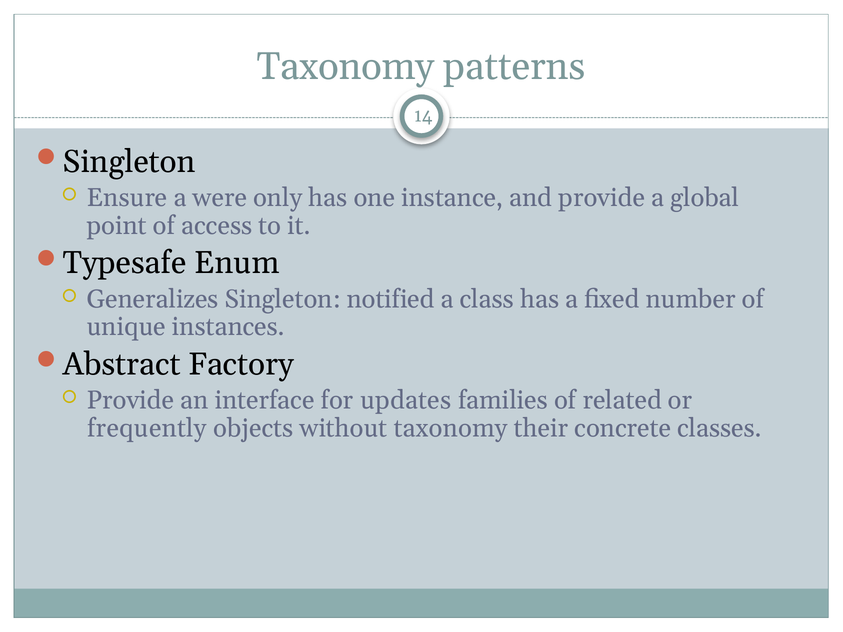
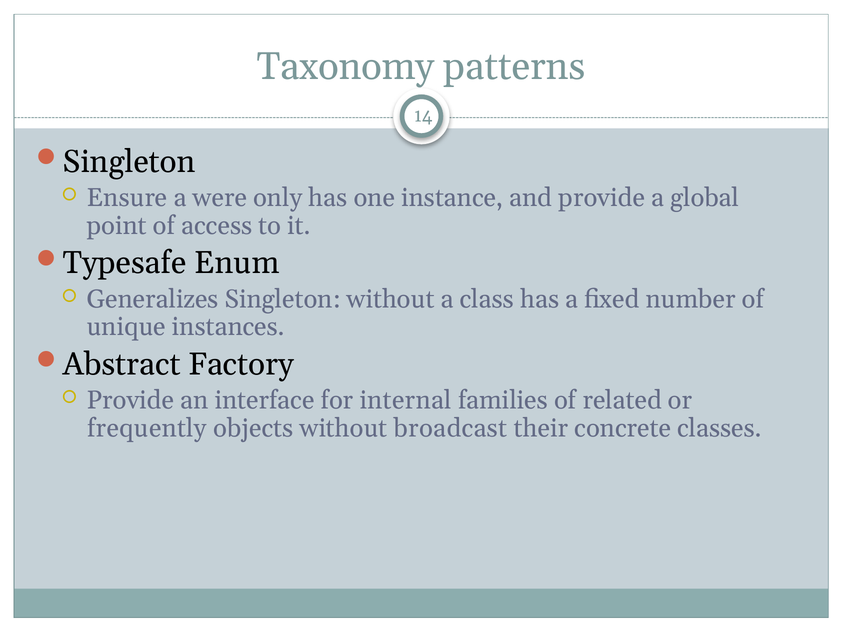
Singleton notified: notified -> without
updates: updates -> internal
without taxonomy: taxonomy -> broadcast
